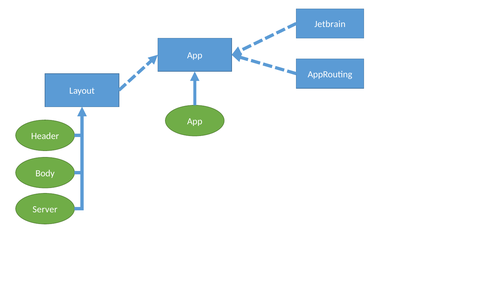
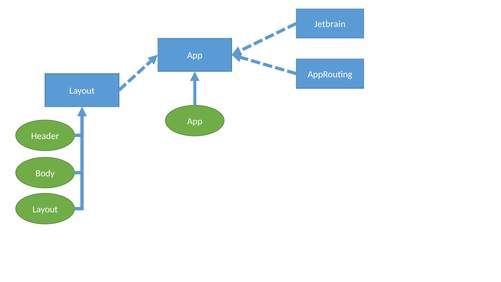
Server at (45, 209): Server -> Layout
